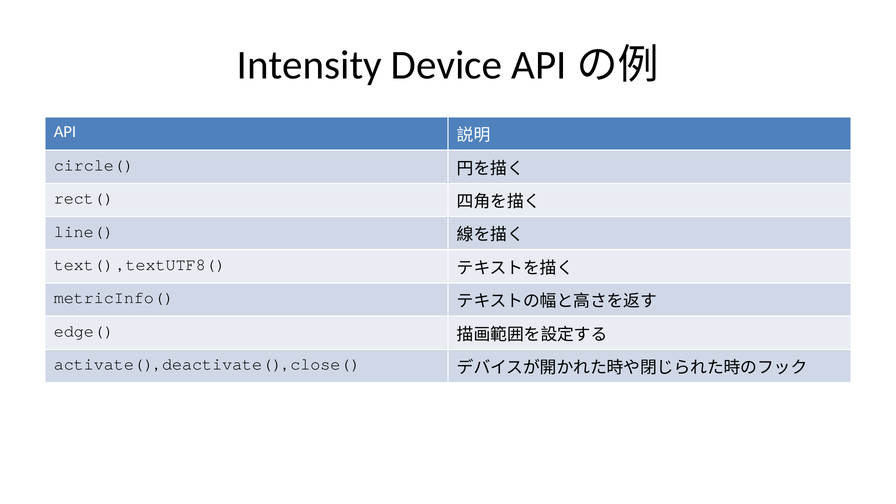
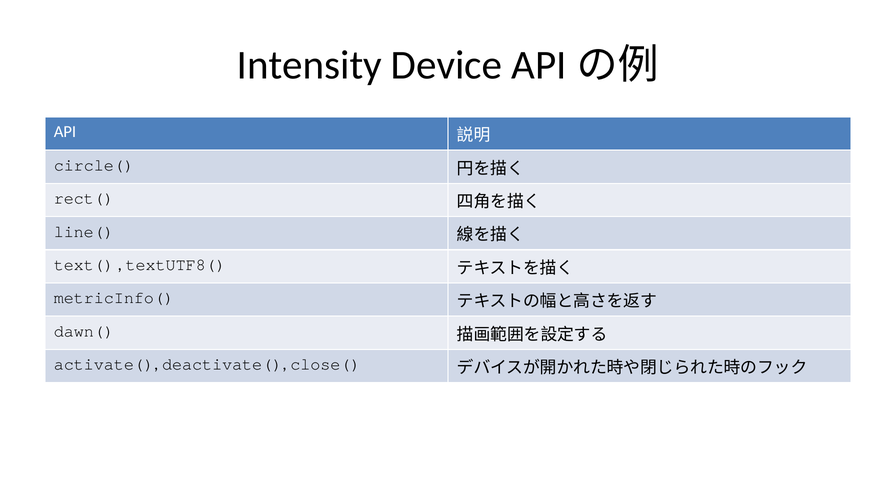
edge(: edge( -> dawn(
